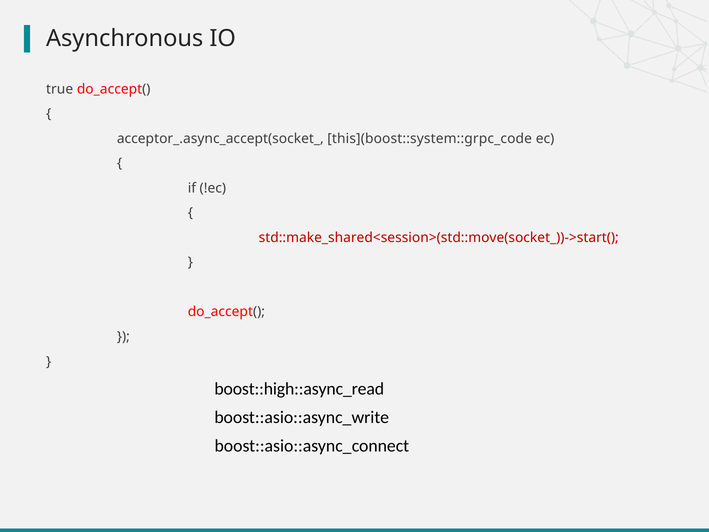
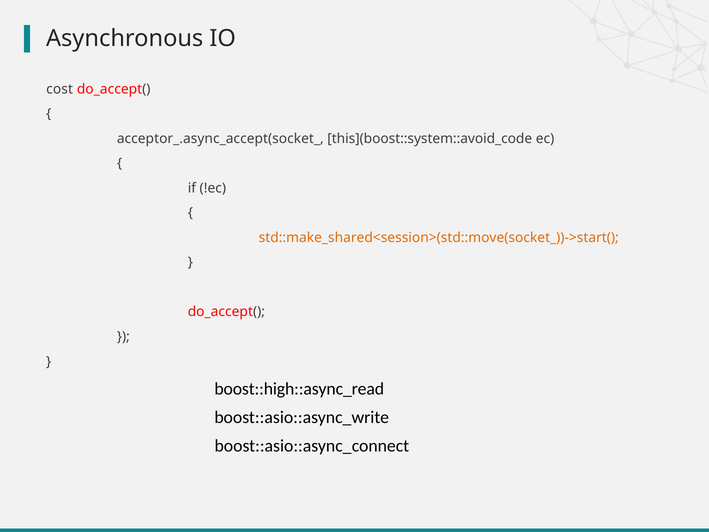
true: true -> cost
this](boost::system::grpc_code: this](boost::system::grpc_code -> this](boost::system::avoid_code
std::make_shared<session>(std::move(socket_))->start( colour: red -> orange
